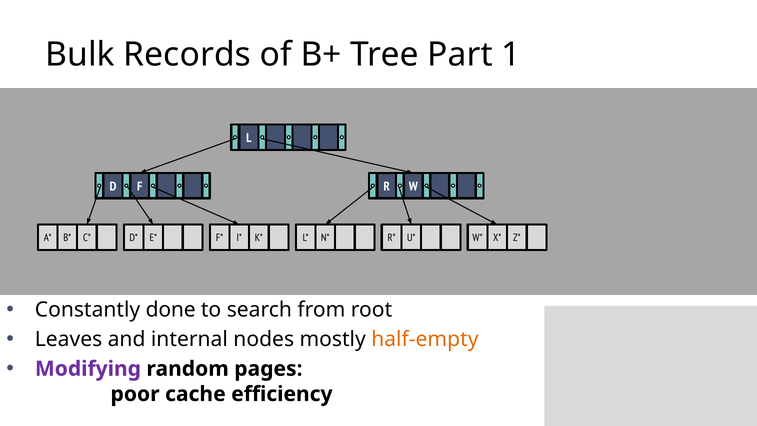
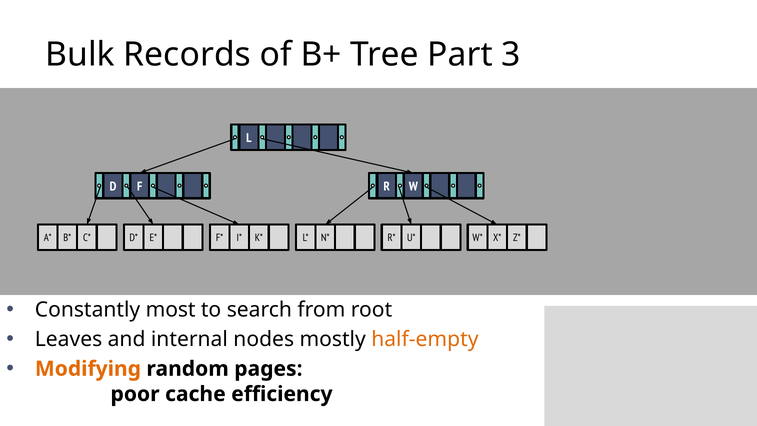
1: 1 -> 3
done: done -> most
Modifying colour: purple -> orange
